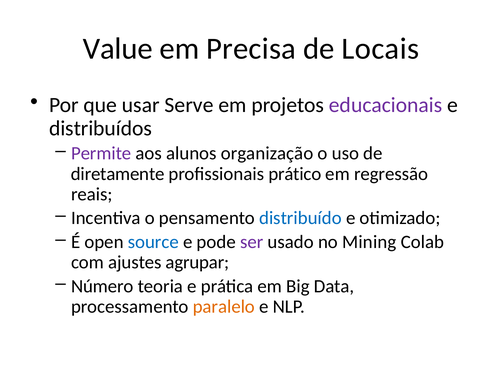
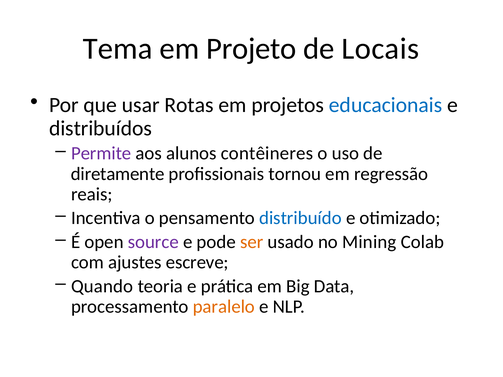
Value: Value -> Tema
Precisa: Precisa -> Projeto
Serve: Serve -> Rotas
educacionais colour: purple -> blue
organização: organização -> contêineres
prático: prático -> tornou
source colour: blue -> purple
ser colour: purple -> orange
agrupar: agrupar -> escreve
Número: Número -> Quando
